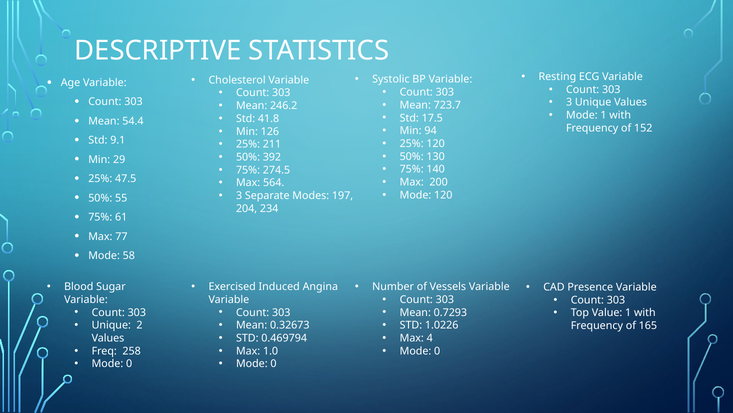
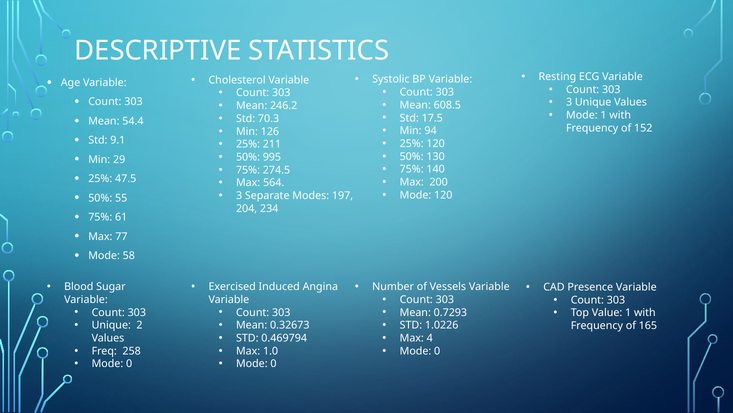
723.7: 723.7 -> 608.5
41.8: 41.8 -> 70.3
392: 392 -> 995
